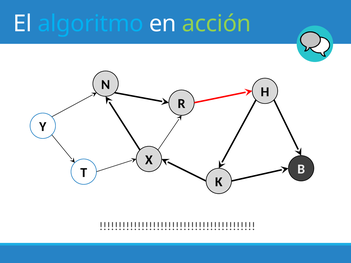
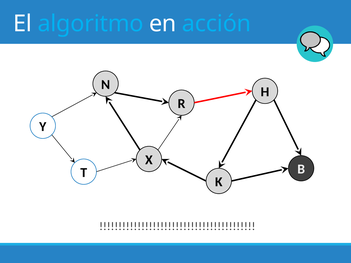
acción colour: light green -> light blue
